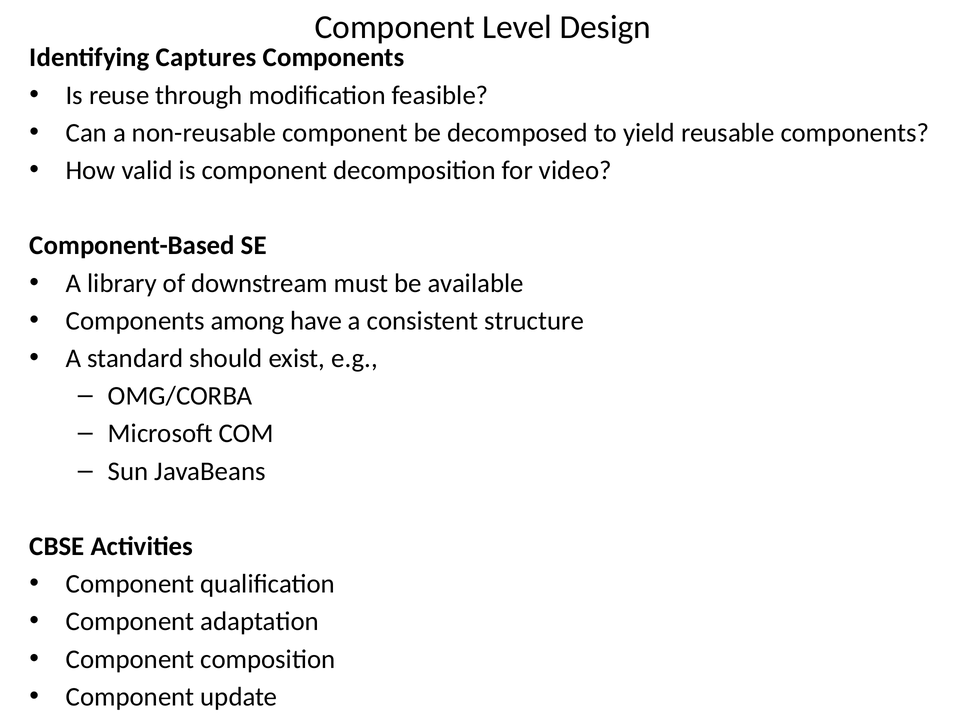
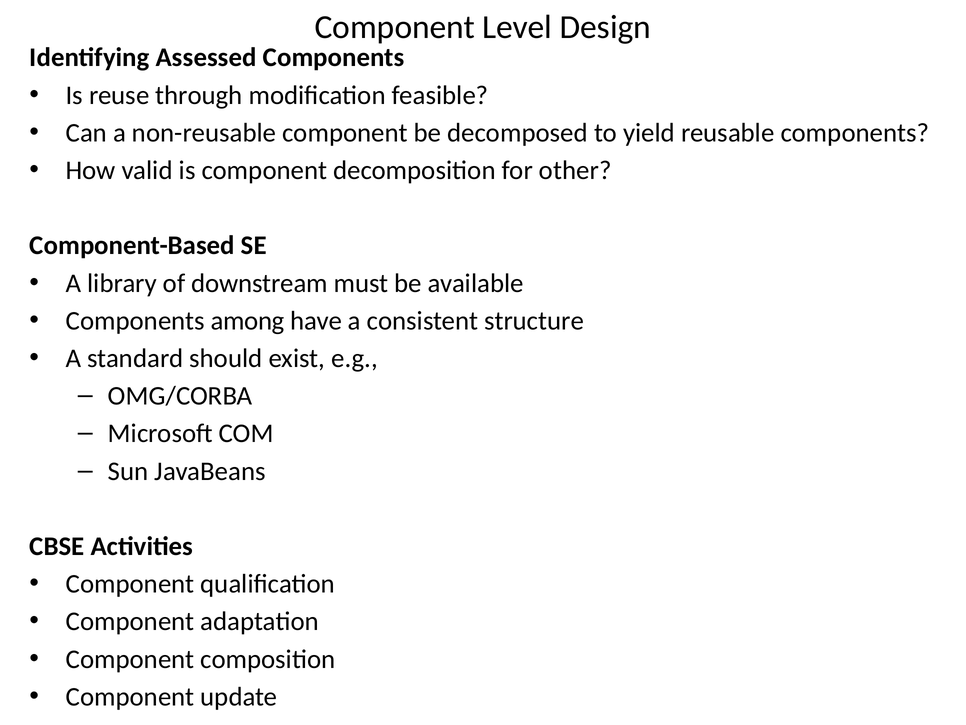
Captures: Captures -> Assessed
video: video -> other
